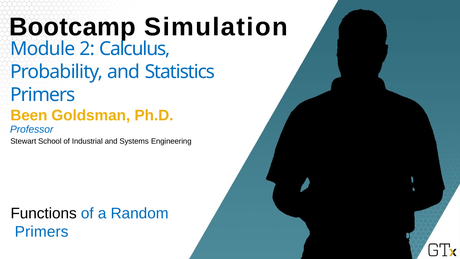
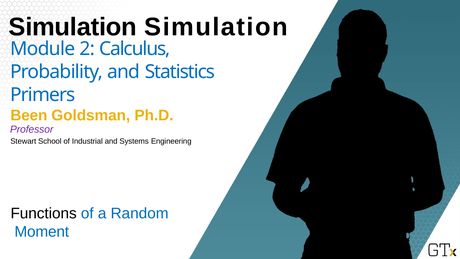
Bootcamp at (72, 27): Bootcamp -> Simulation
Professor colour: blue -> purple
Primers at (42, 232): Primers -> Moment
